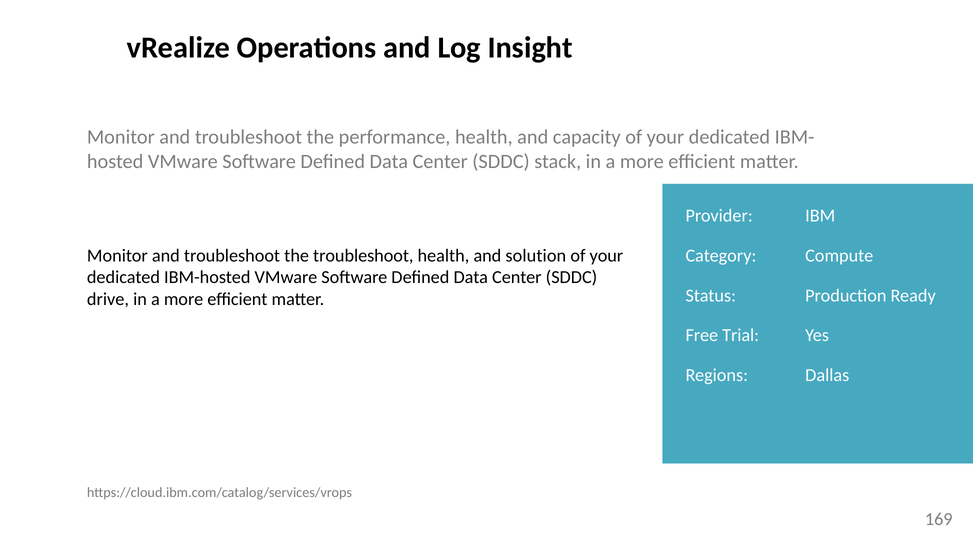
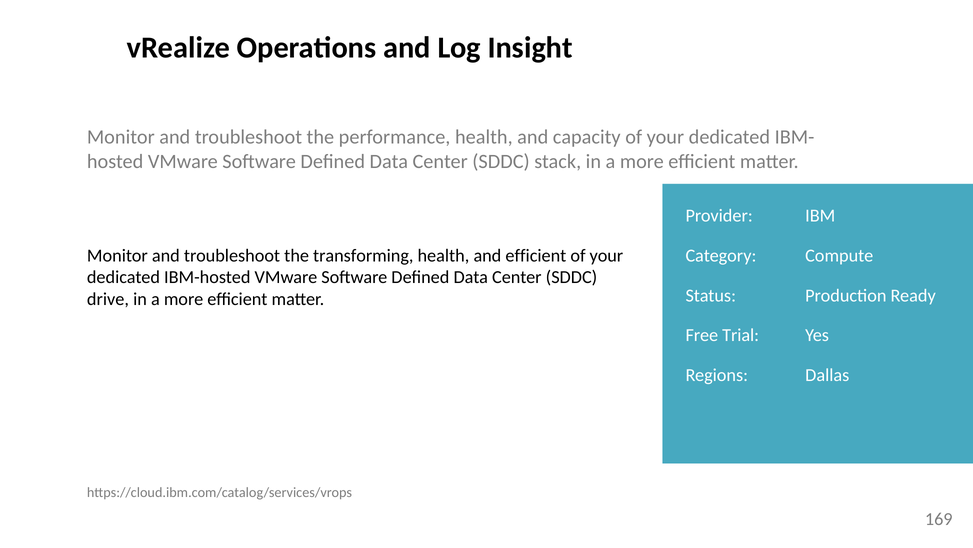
the troubleshoot: troubleshoot -> transforming
and solution: solution -> efficient
